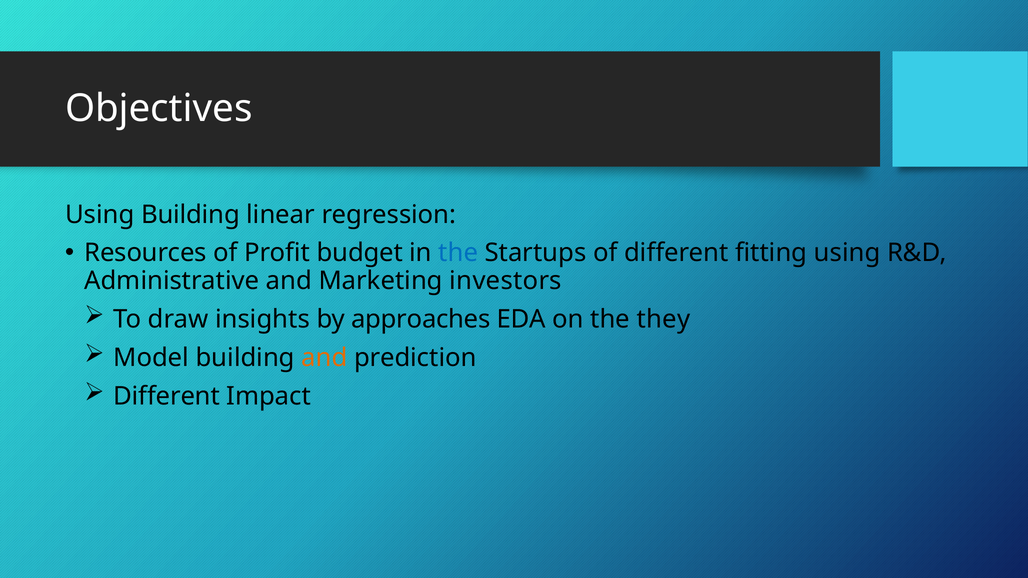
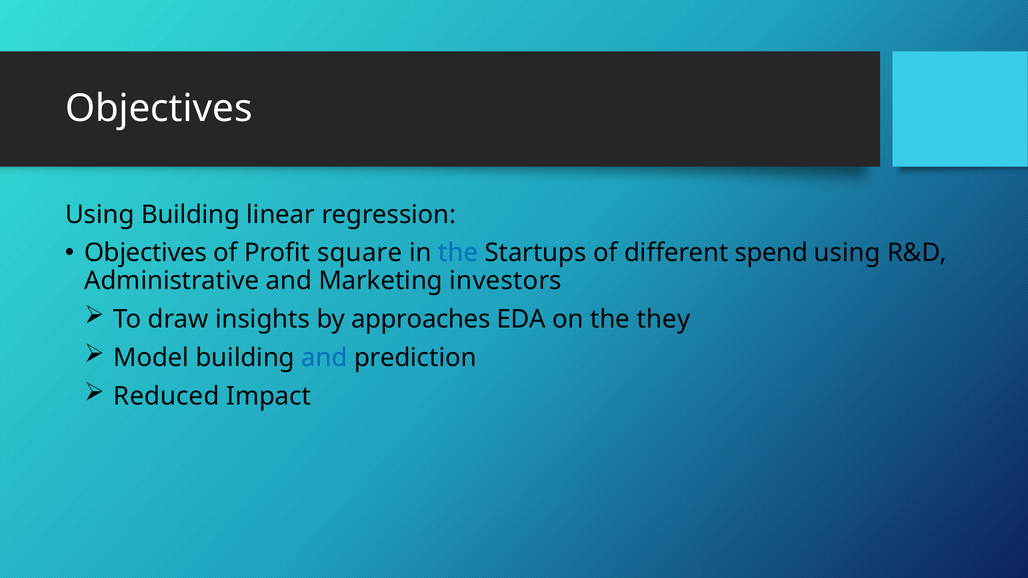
Resources at (146, 253): Resources -> Objectives
budget: budget -> square
fitting: fitting -> spend
and at (324, 358) colour: orange -> blue
Different at (167, 396): Different -> Reduced
